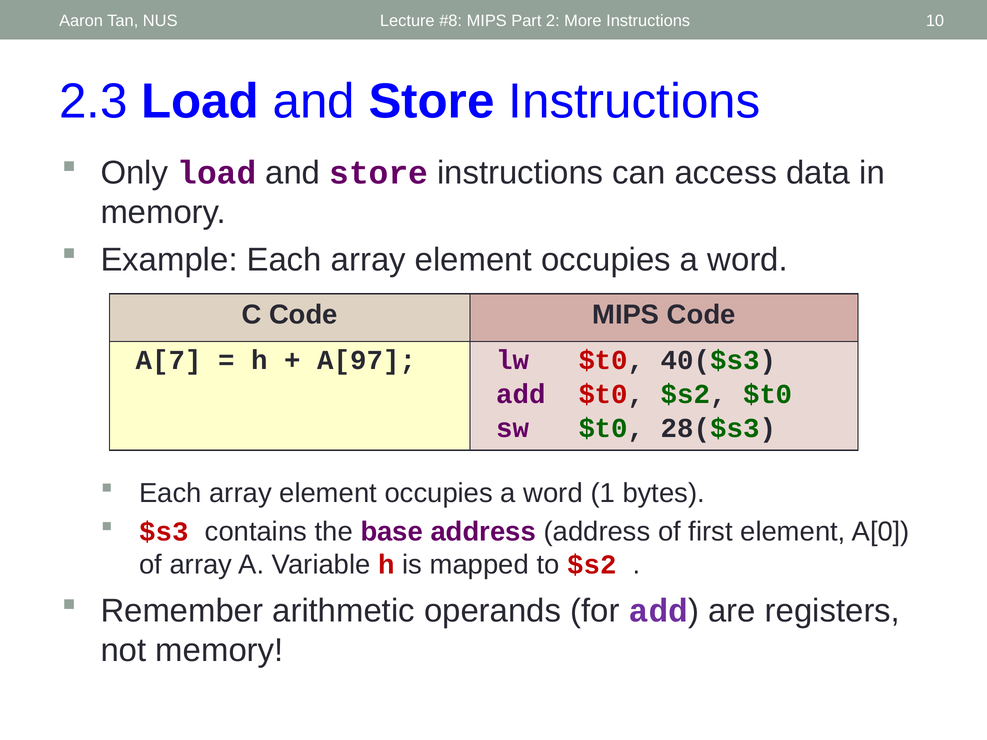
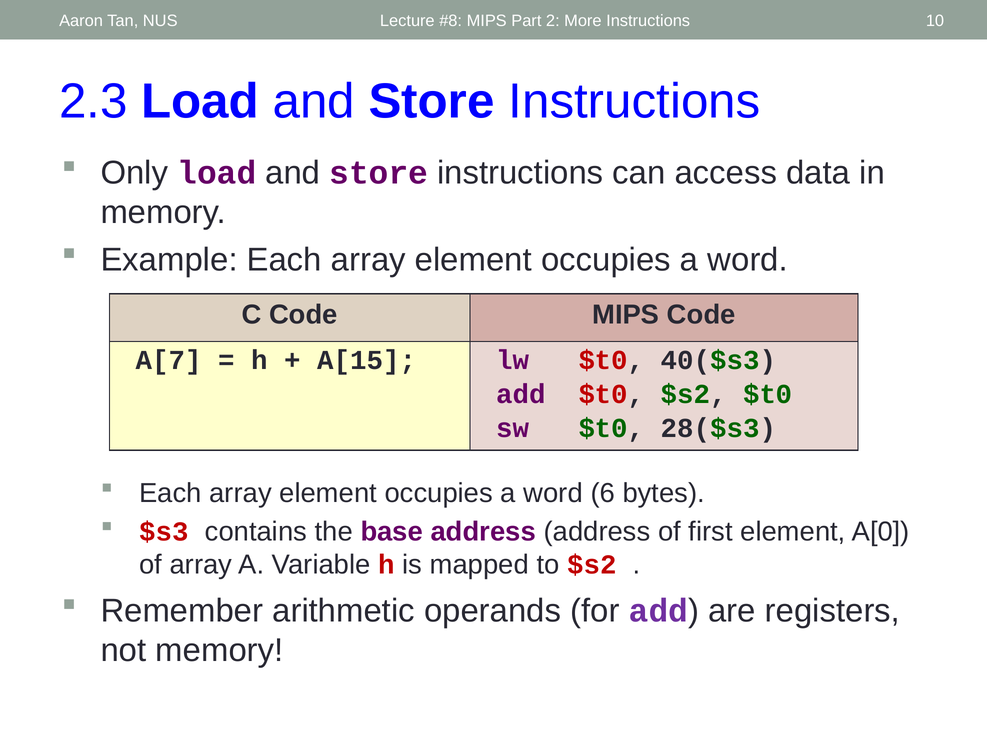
A[97: A[97 -> A[15
1: 1 -> 6
